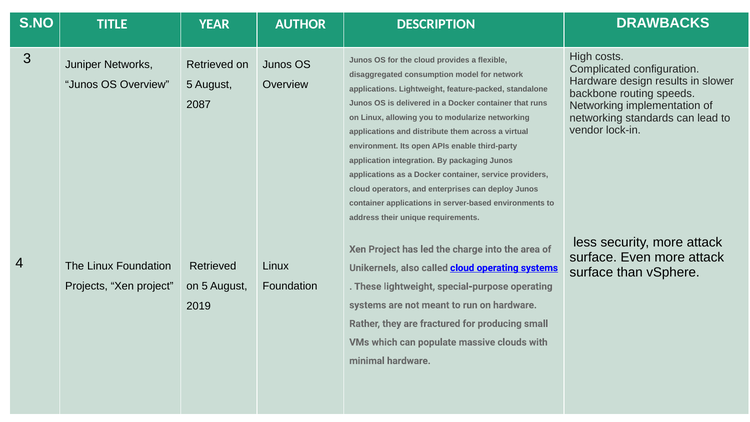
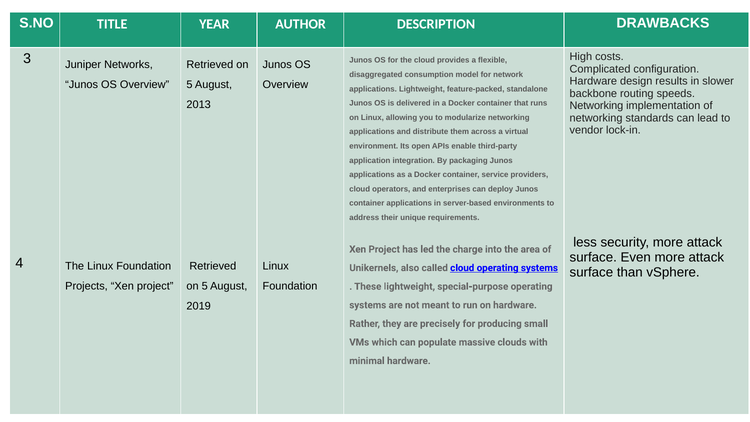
2087: 2087 -> 2013
fractured: fractured -> precisely
